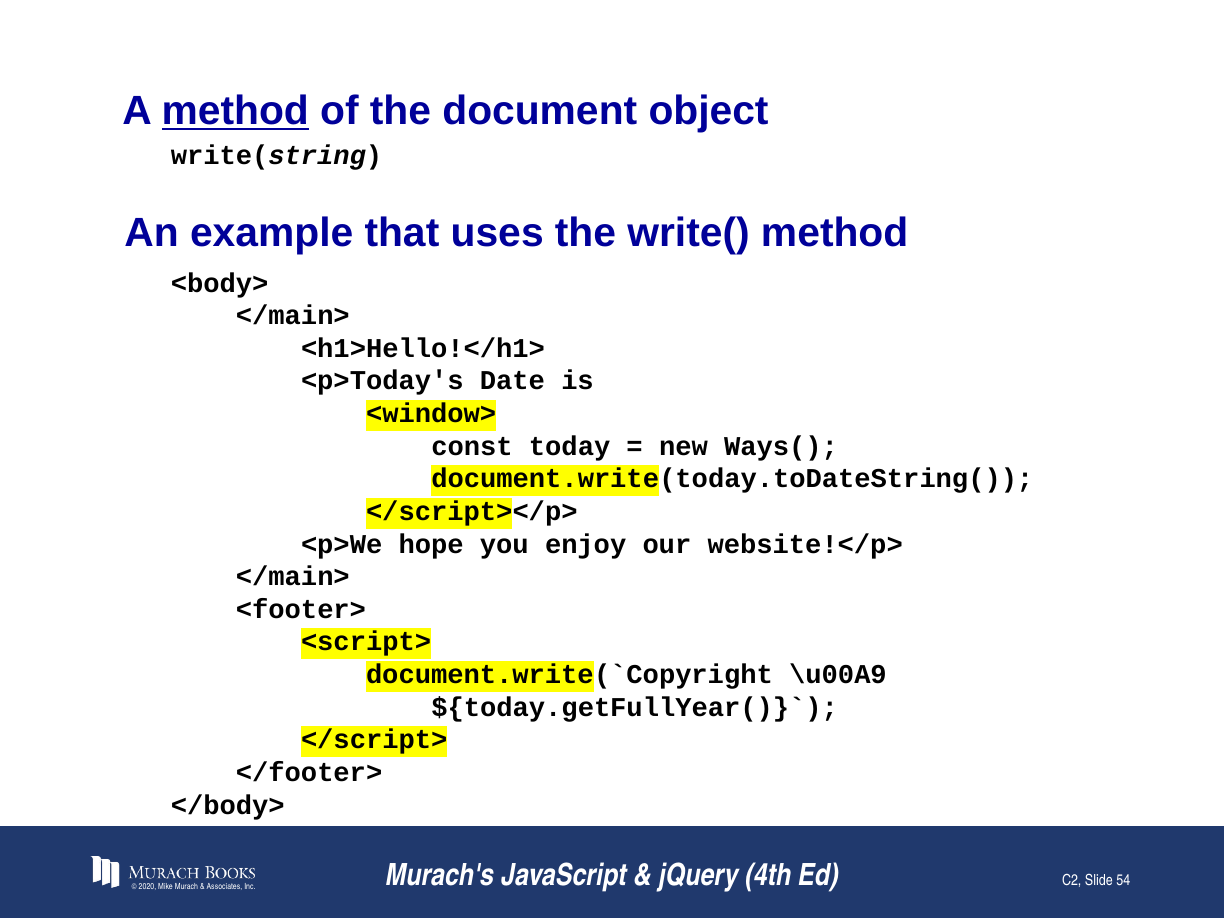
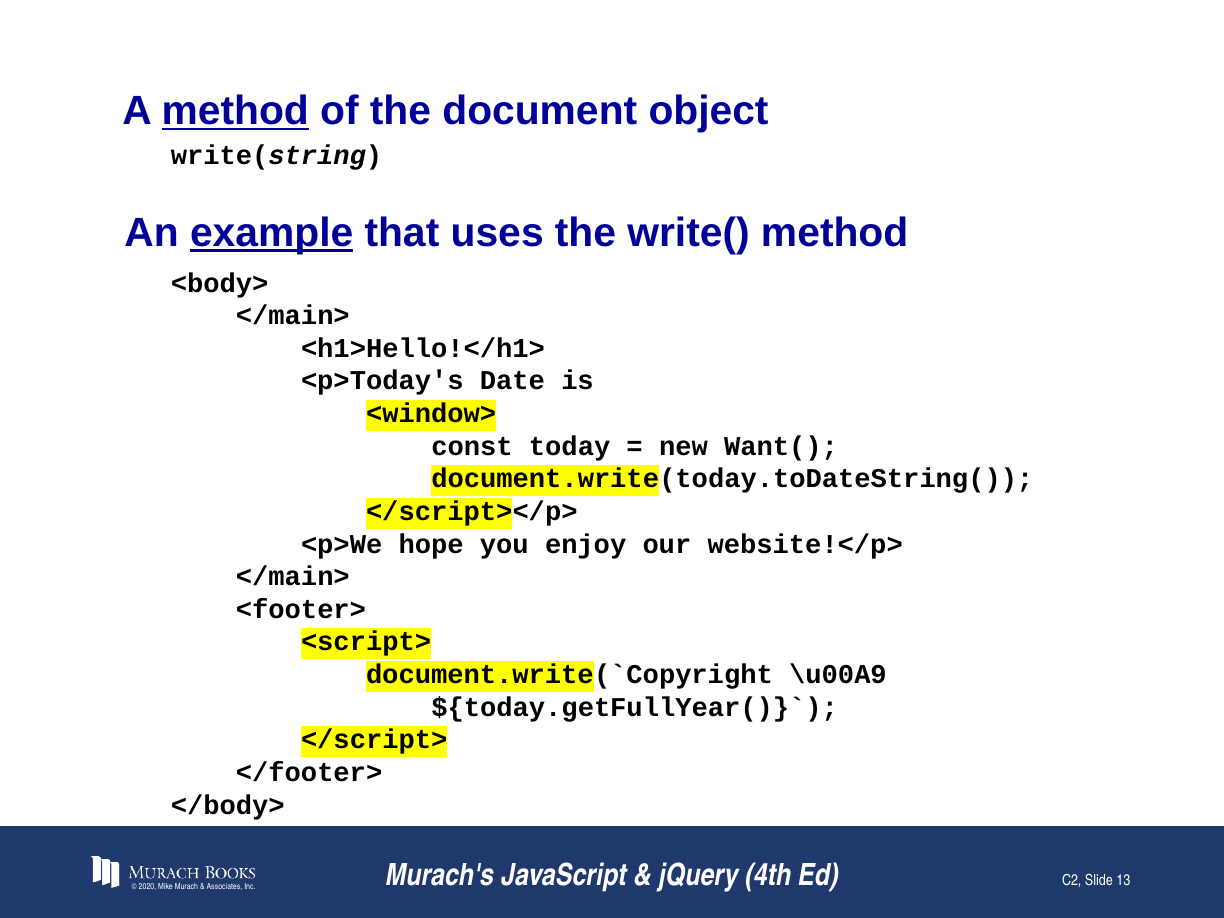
example underline: none -> present
Ways(: Ways( -> Want(
54: 54 -> 13
